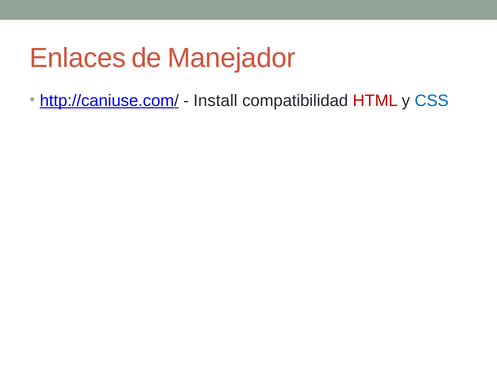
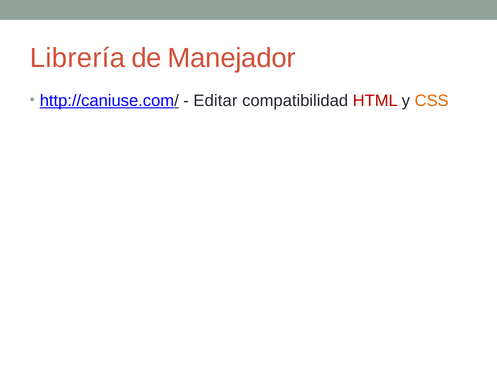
Enlaces: Enlaces -> Librería
Install: Install -> Editar
CSS colour: blue -> orange
